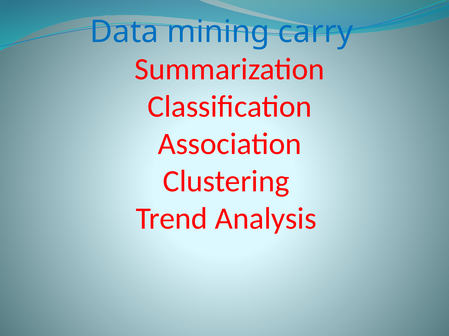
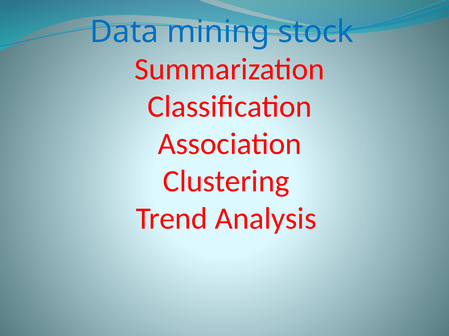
carry: carry -> stock
